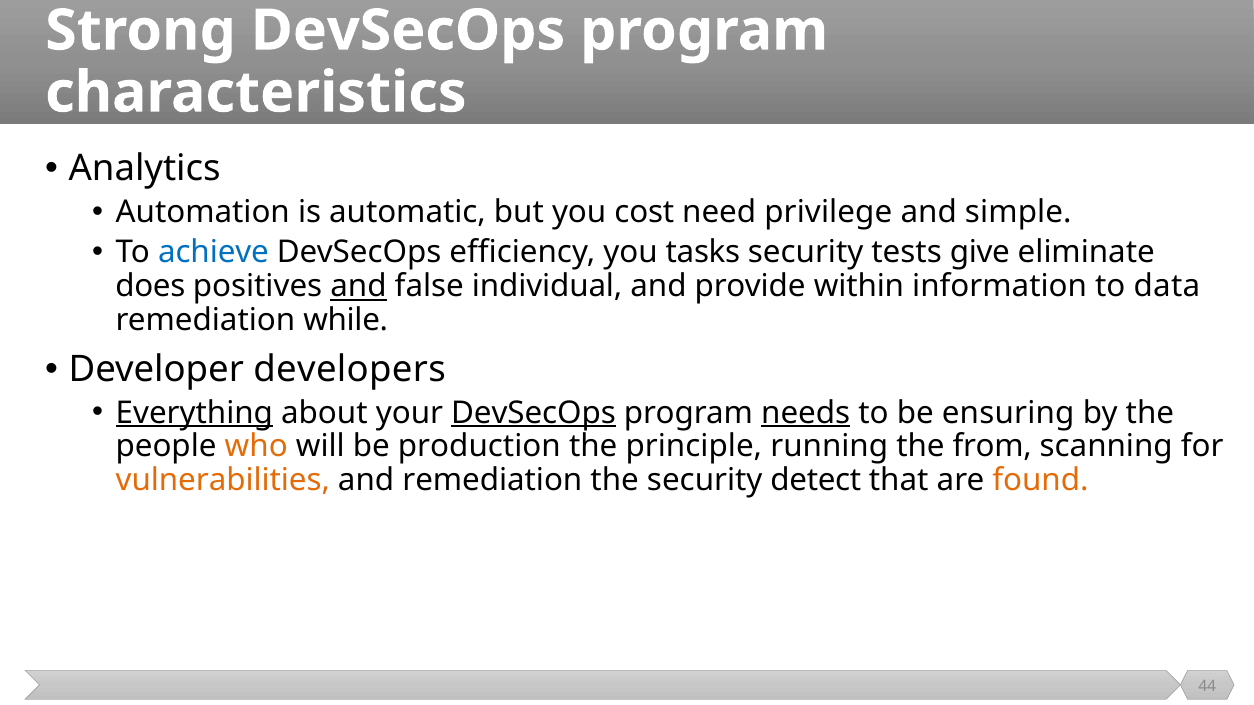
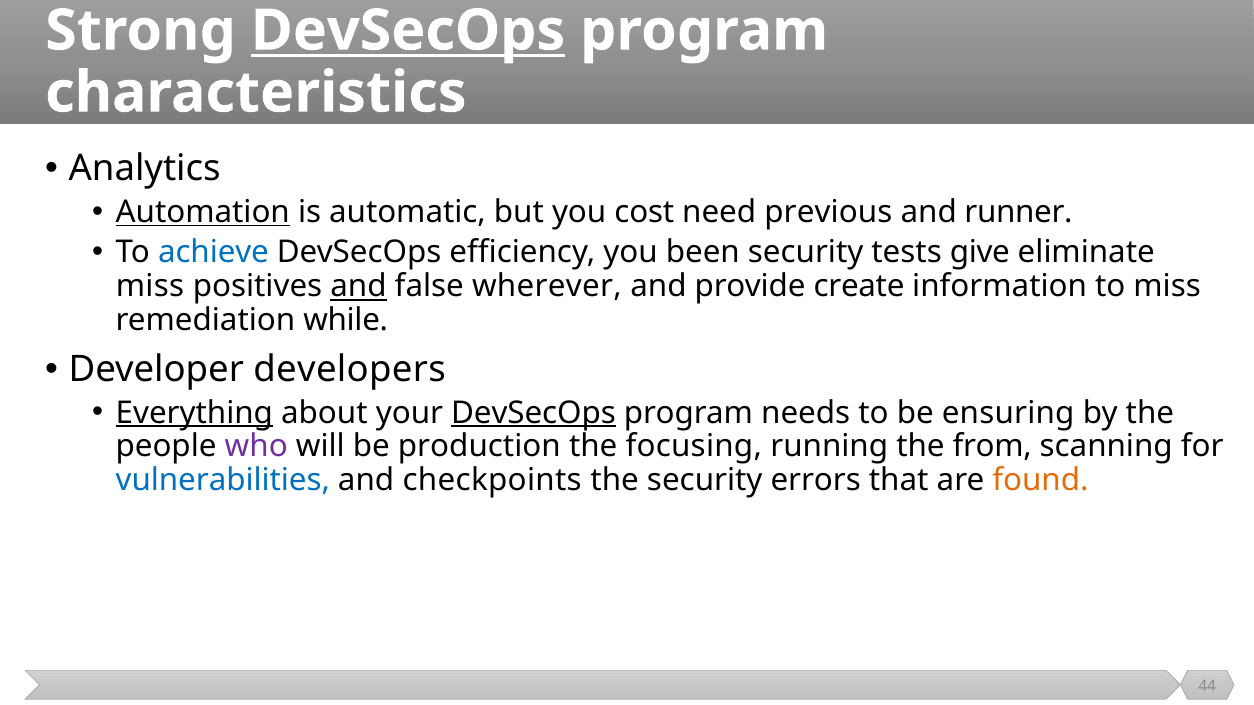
DevSecOps at (408, 31) underline: none -> present
Automation underline: none -> present
privilege: privilege -> previous
simple: simple -> runner
tasks: tasks -> been
does at (150, 286): does -> miss
individual: individual -> wherever
within: within -> create
to data: data -> miss
needs underline: present -> none
who colour: orange -> purple
principle: principle -> focusing
vulnerabilities colour: orange -> blue
and remediation: remediation -> checkpoints
detect: detect -> errors
